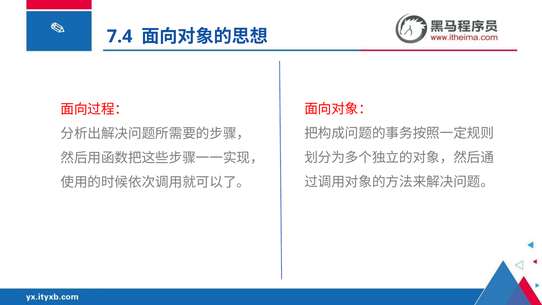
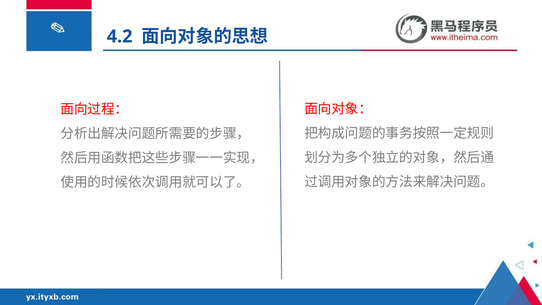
7.4: 7.4 -> 4.2
